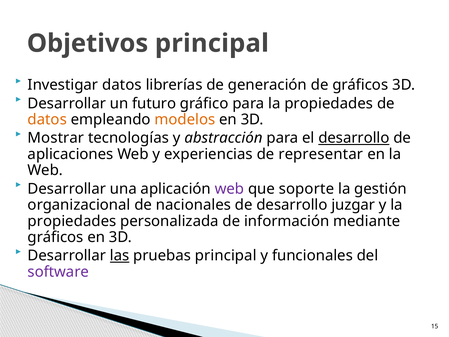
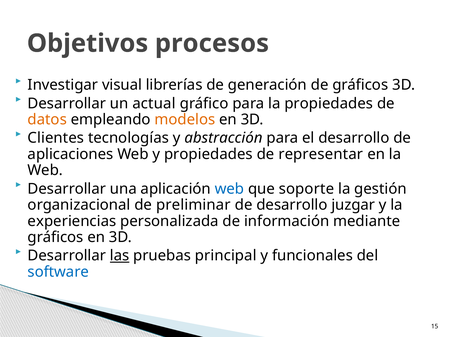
Objetivos principal: principal -> procesos
Investigar datos: datos -> visual
futuro: futuro -> actual
Mostrar: Mostrar -> Clientes
desarrollo at (354, 138) underline: present -> none
y experiencias: experiencias -> propiedades
web at (229, 189) colour: purple -> blue
nacionales: nacionales -> preliminar
propiedades at (72, 221): propiedades -> experiencias
software colour: purple -> blue
